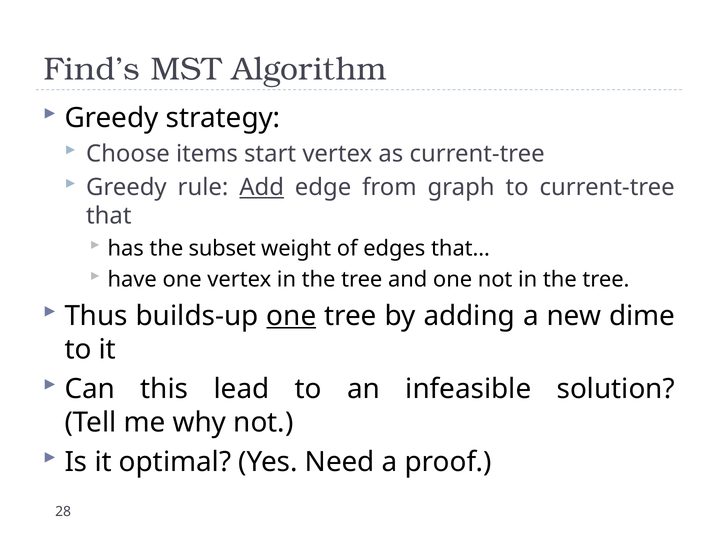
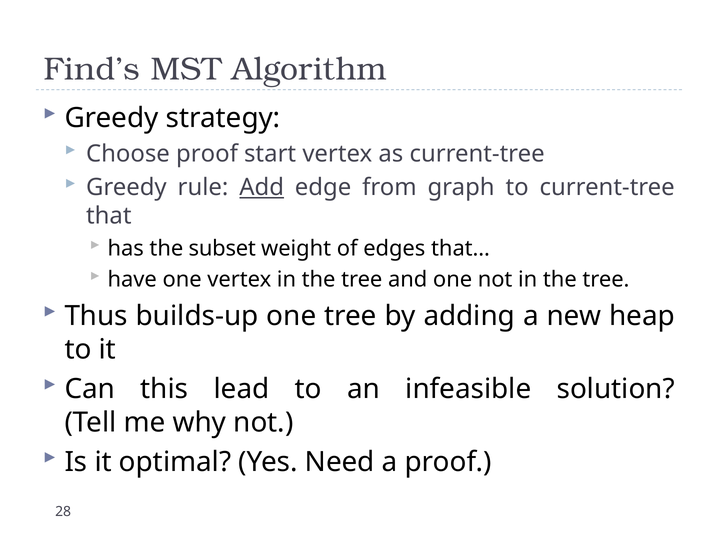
Choose items: items -> proof
one at (291, 316) underline: present -> none
dime: dime -> heap
